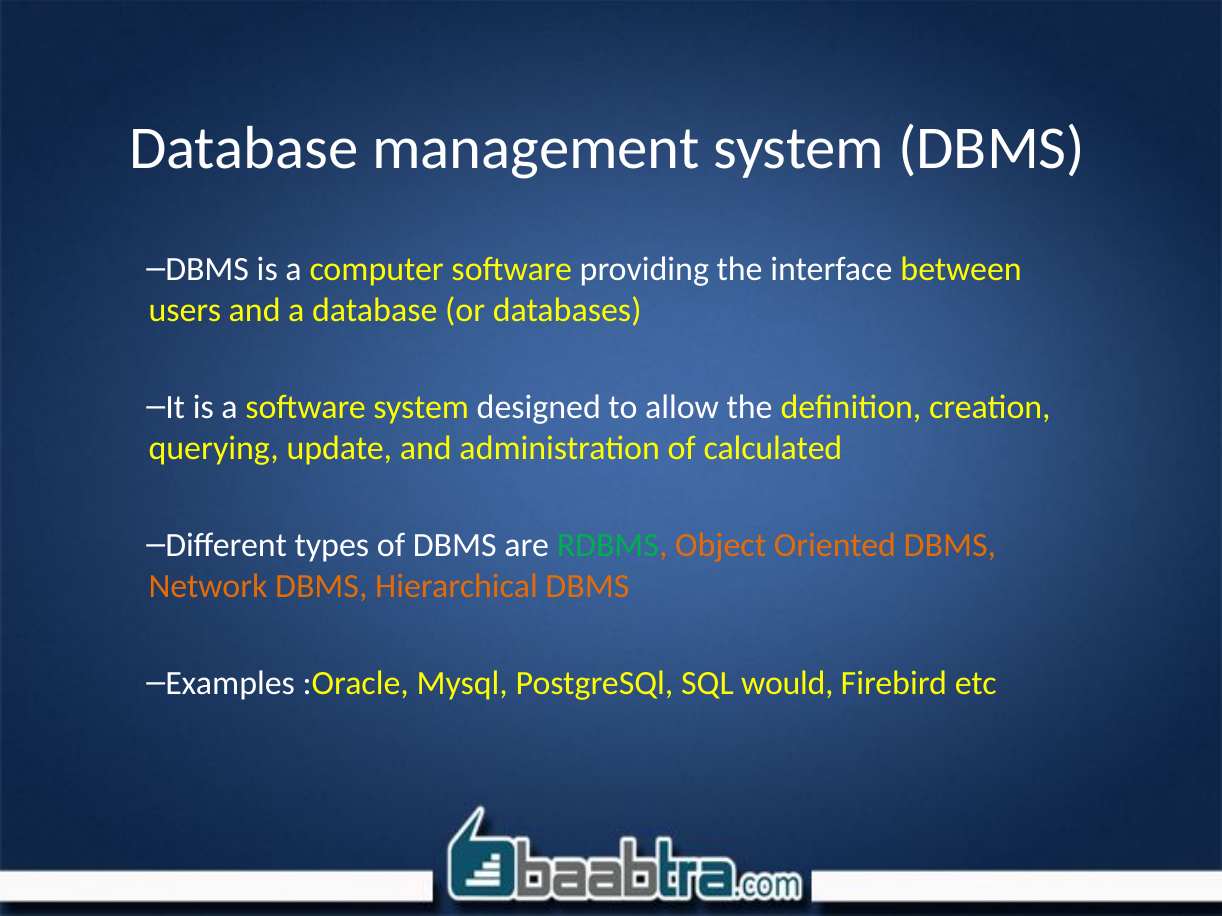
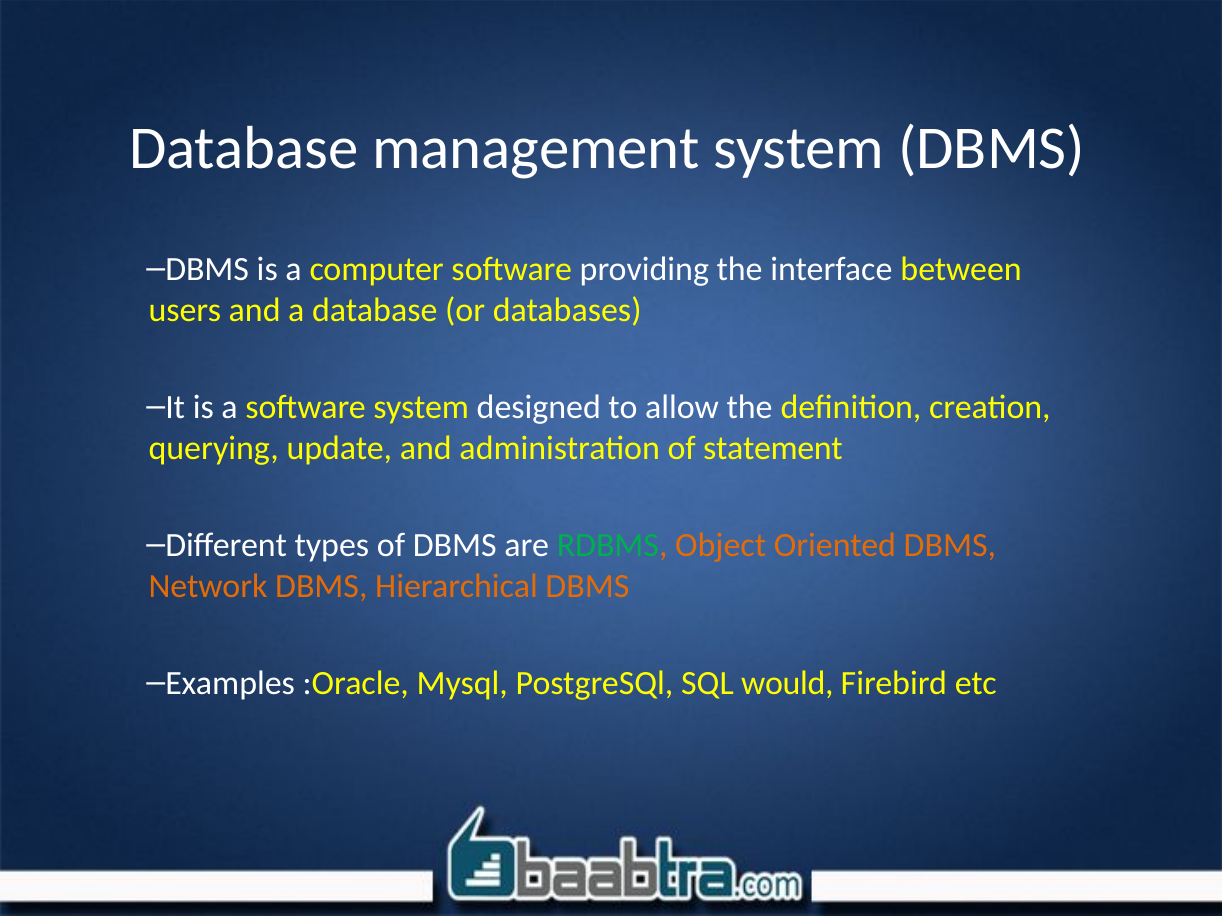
calculated: calculated -> statement
